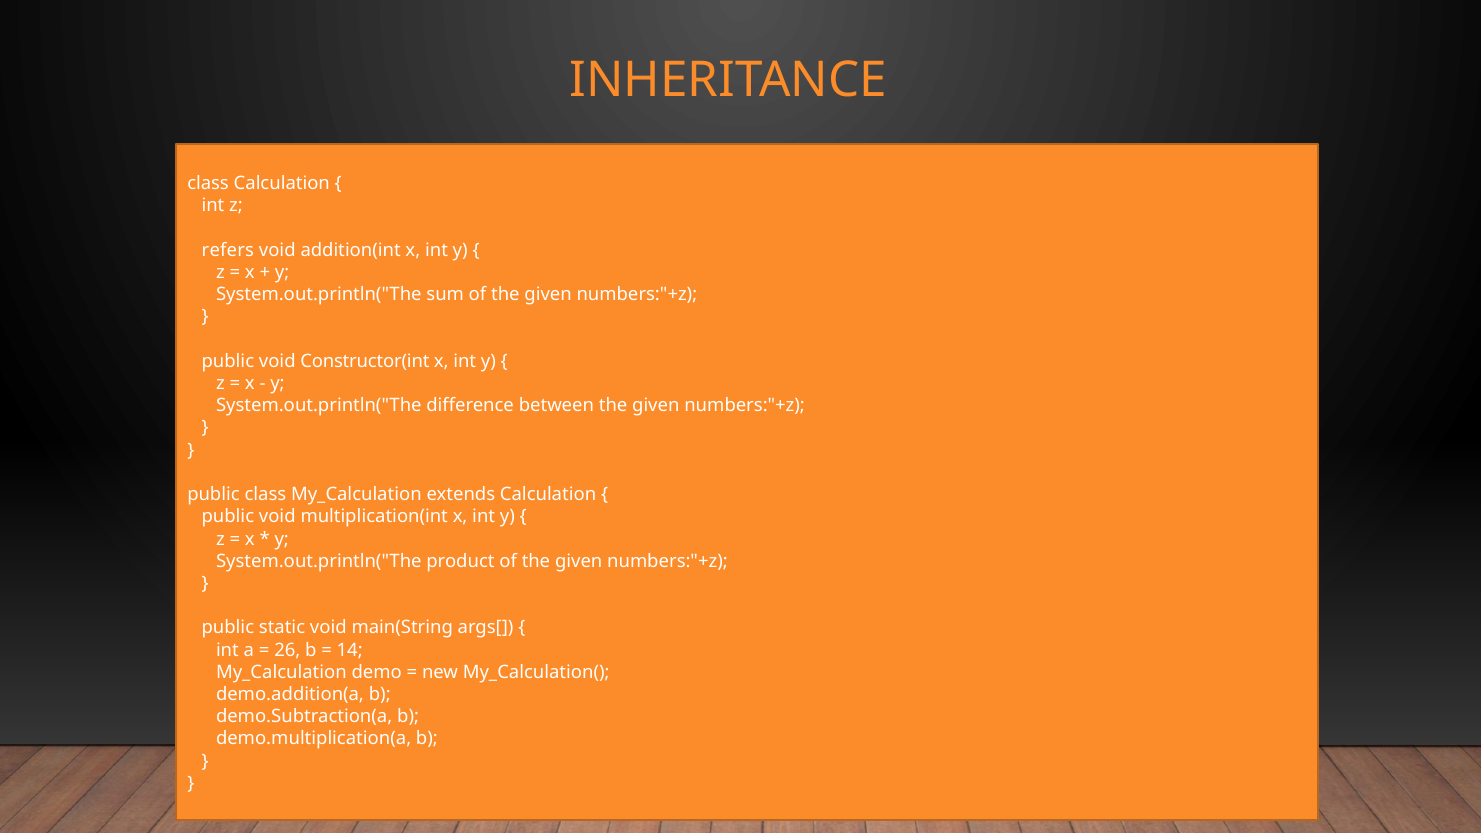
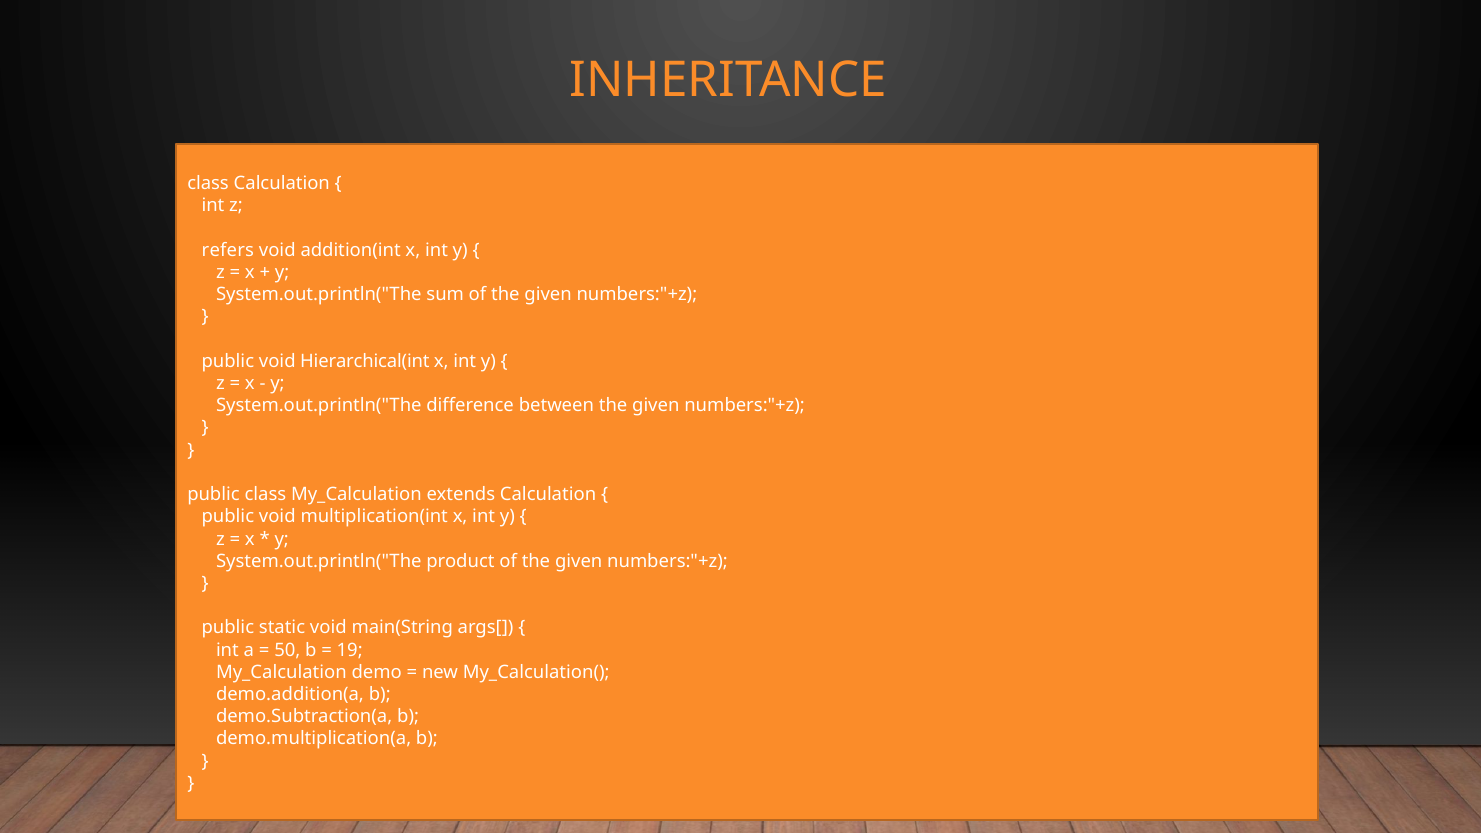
Constructor(int: Constructor(int -> Hierarchical(int
26: 26 -> 50
14: 14 -> 19
